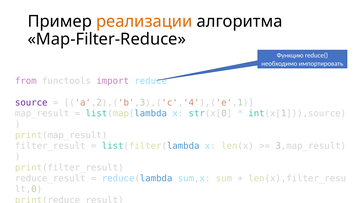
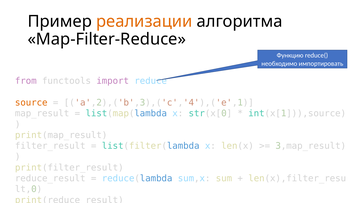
source colour: purple -> orange
